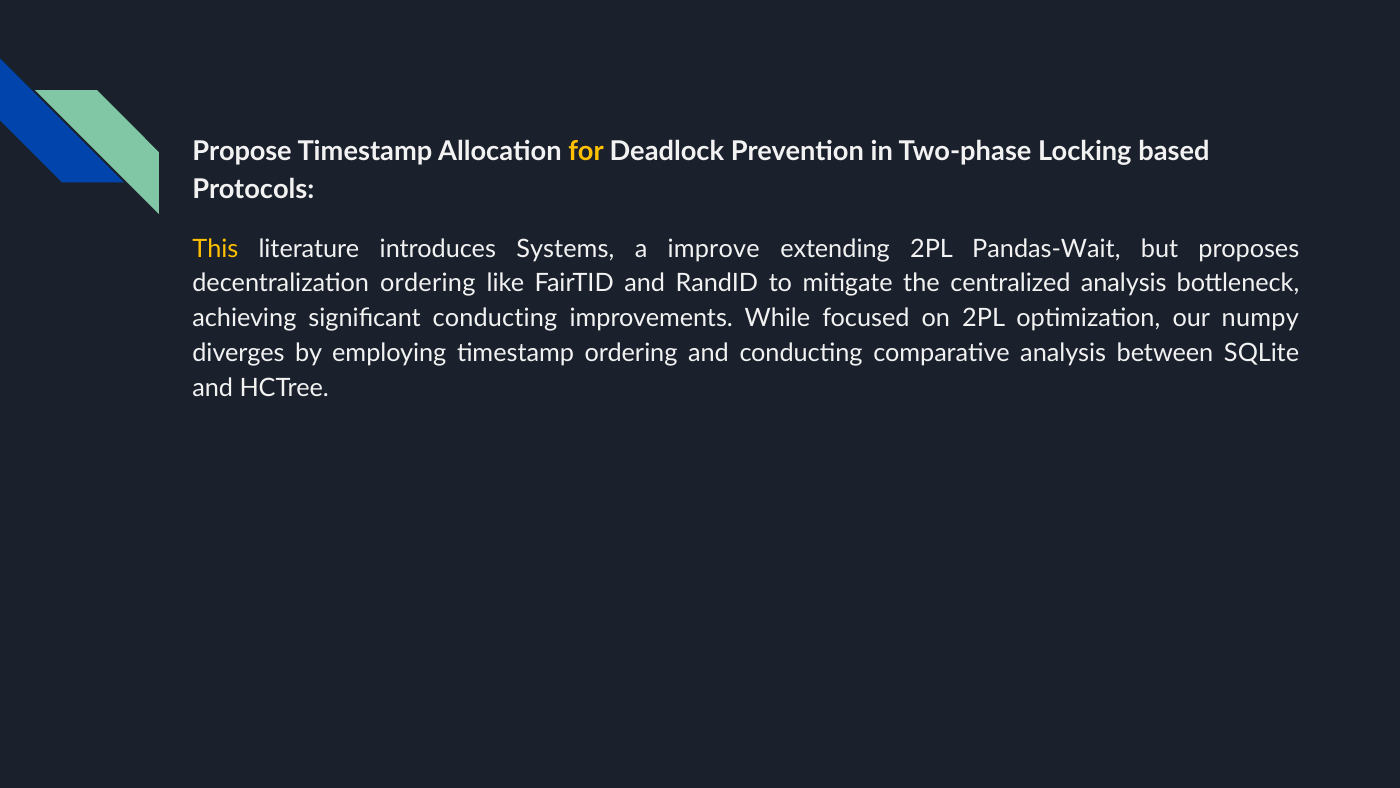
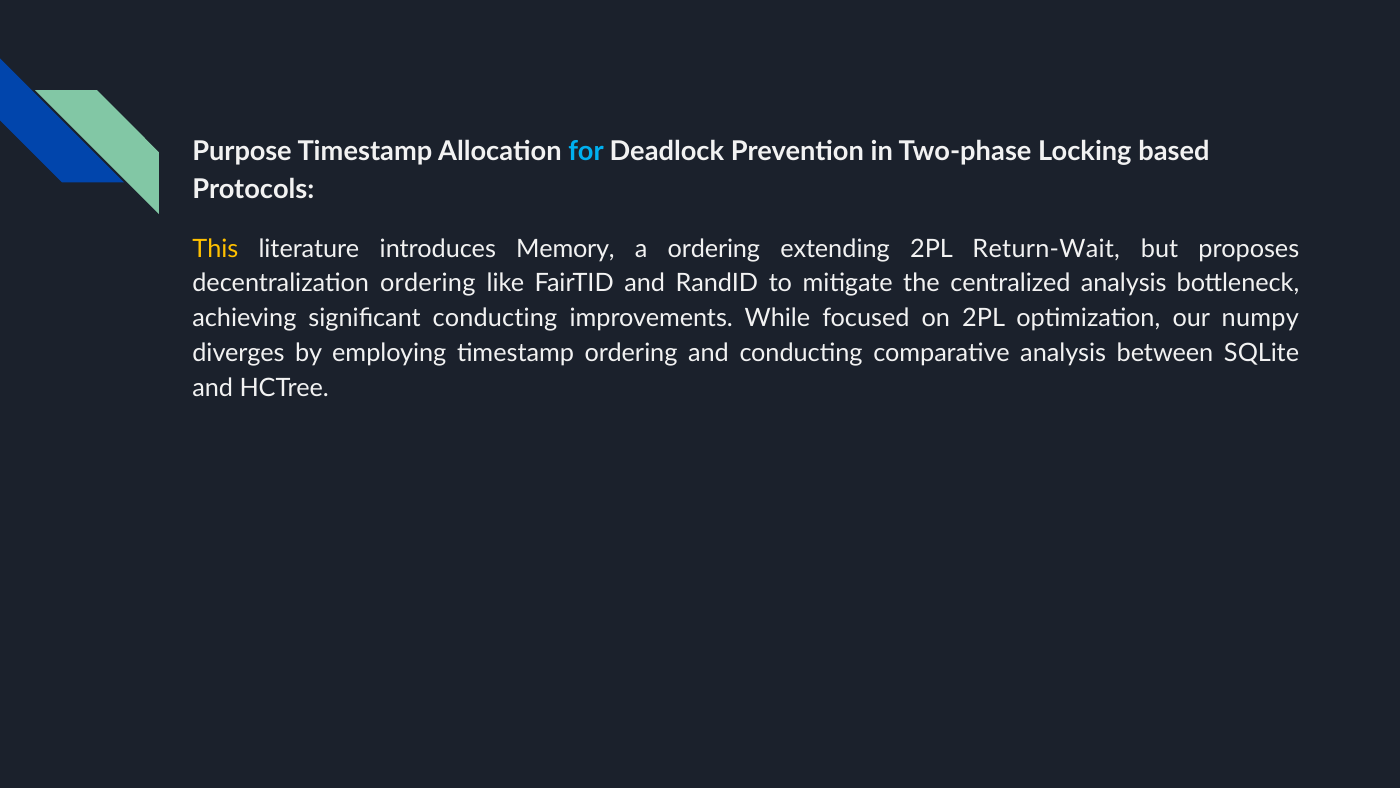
Propose: Propose -> Purpose
for colour: yellow -> light blue
Systems: Systems -> Memory
a improve: improve -> ordering
Pandas-Wait: Pandas-Wait -> Return-Wait
